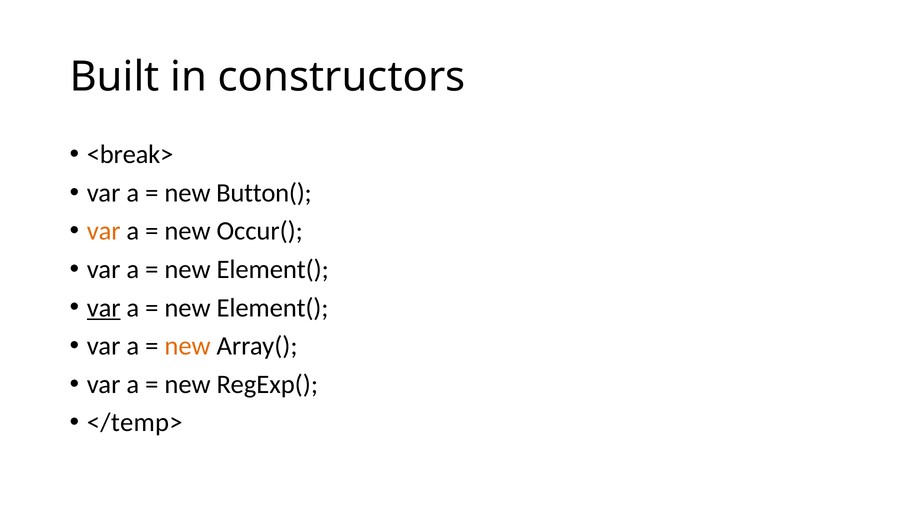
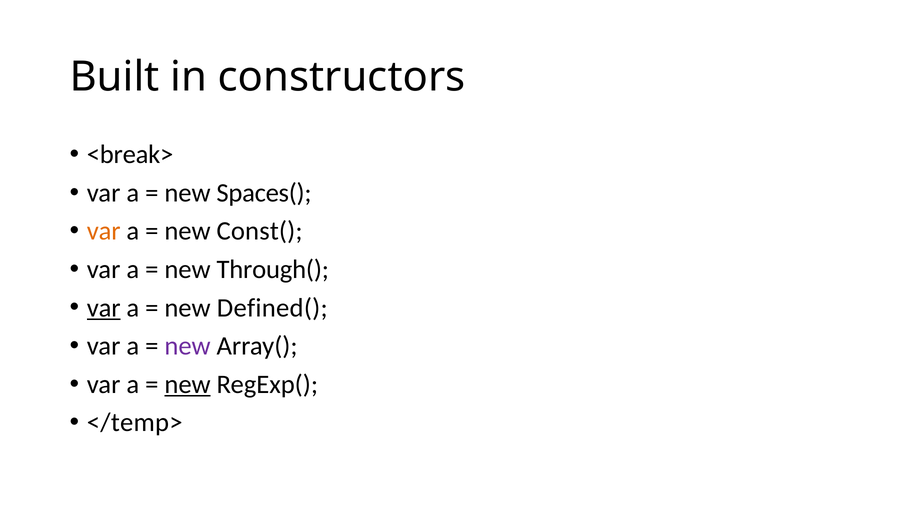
Button(: Button( -> Spaces(
Occur(: Occur( -> Const(
Element( at (273, 270): Element( -> Through(
Element( at (272, 308): Element( -> Defined(
new at (188, 346) colour: orange -> purple
new at (188, 384) underline: none -> present
